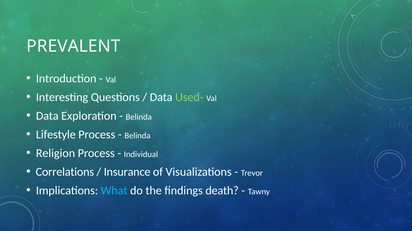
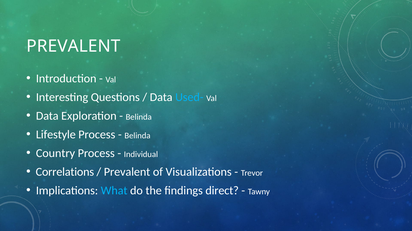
Used- colour: light green -> light blue
Religion: Religion -> Country
Insurance at (127, 172): Insurance -> Prevalent
death: death -> direct
